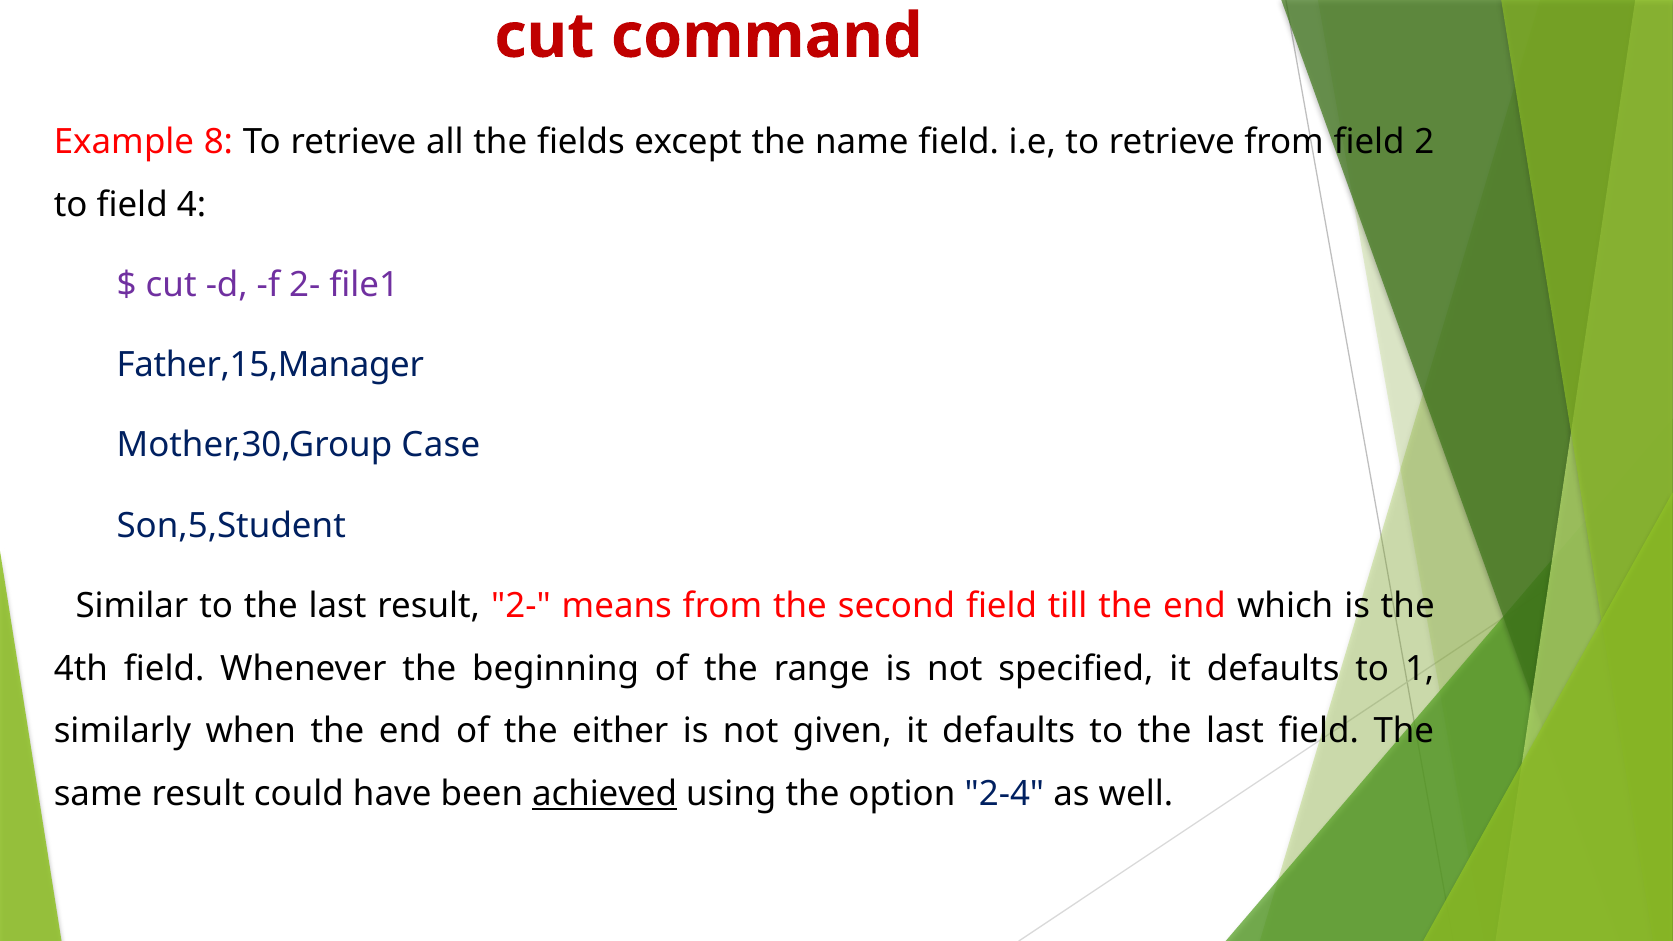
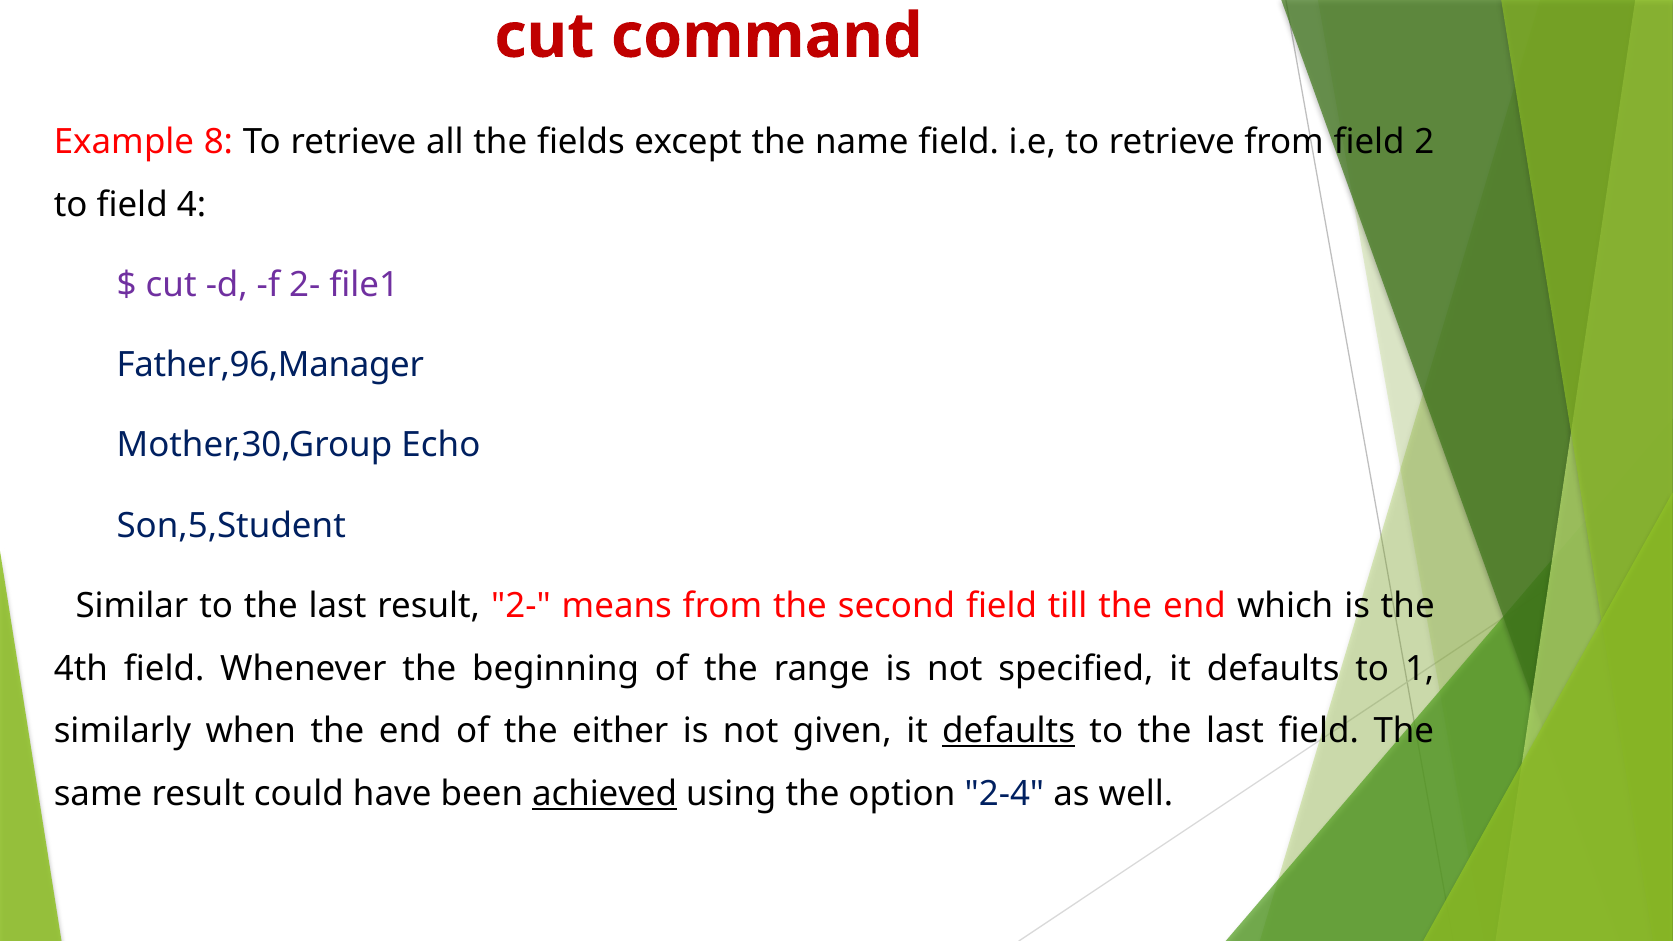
Father,15,Manager: Father,15,Manager -> Father,96,Manager
Case: Case -> Echo
defaults at (1009, 731) underline: none -> present
